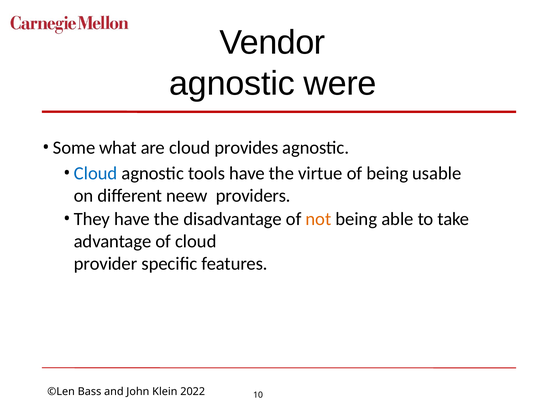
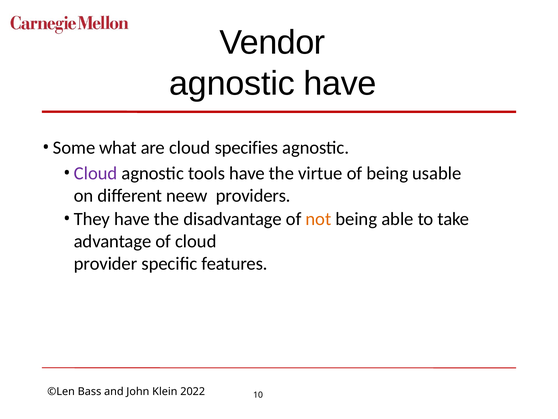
agnostic were: were -> have
provides: provides -> specifies
Cloud at (96, 173) colour: blue -> purple
